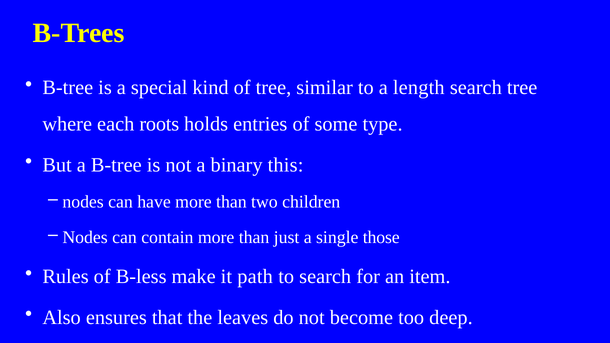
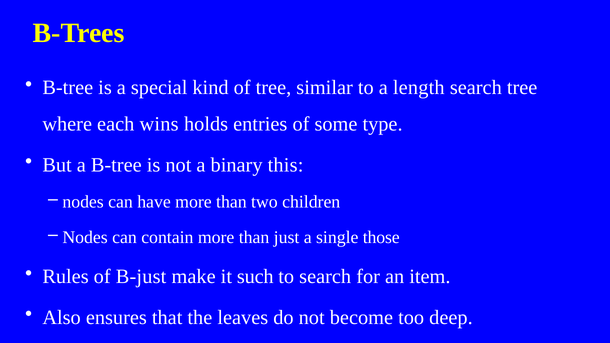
roots: roots -> wins
B-less: B-less -> B-just
path: path -> such
